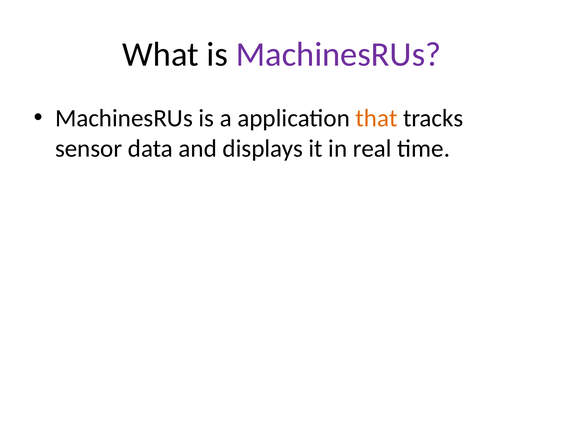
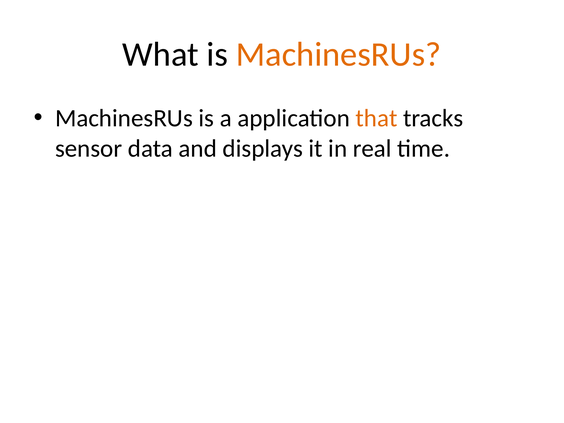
MachinesRUs at (338, 55) colour: purple -> orange
